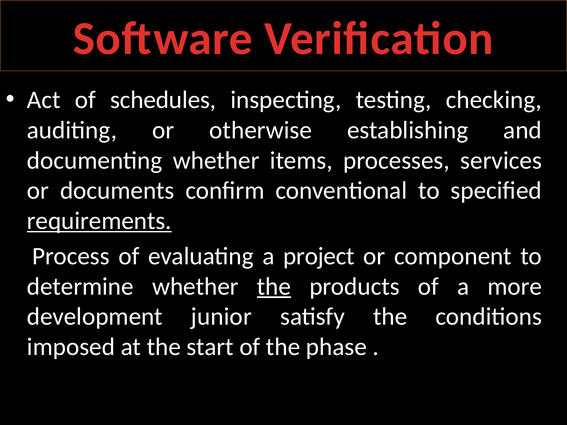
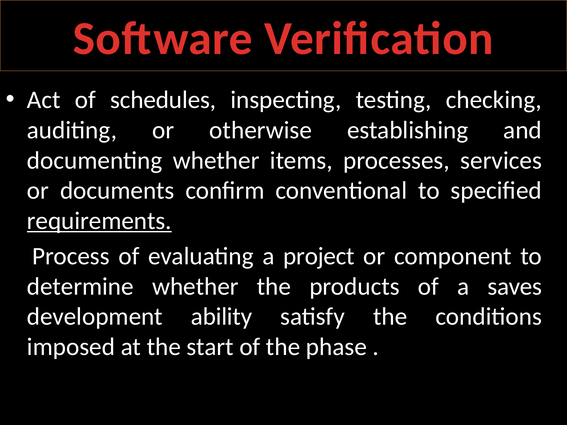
the at (274, 287) underline: present -> none
more: more -> saves
junior: junior -> ability
